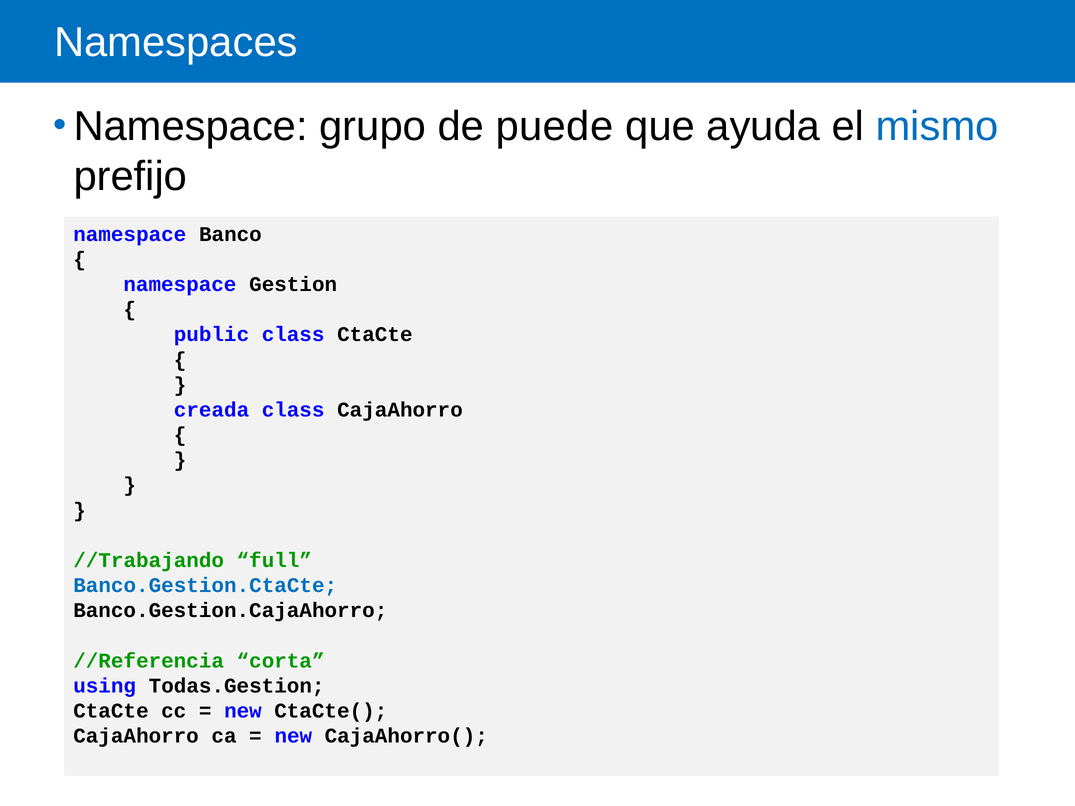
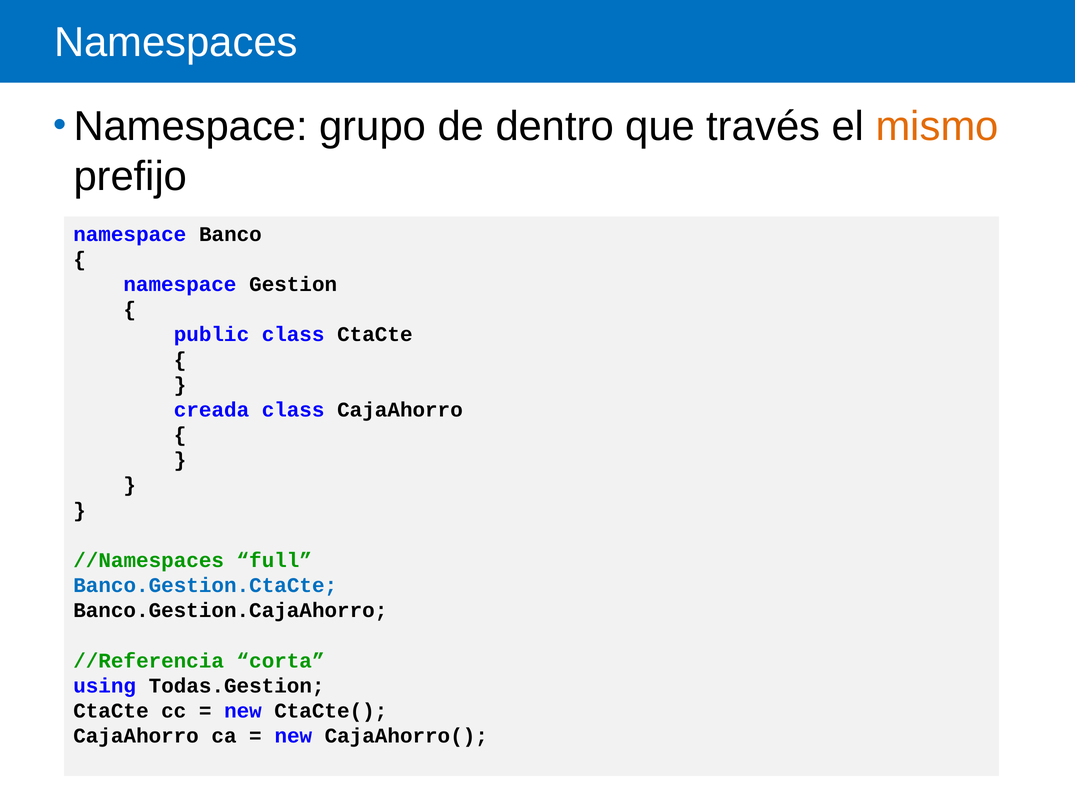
puede: puede -> dentro
ayuda: ayuda -> través
mismo colour: blue -> orange
//Trabajando: //Trabajando -> //Namespaces
